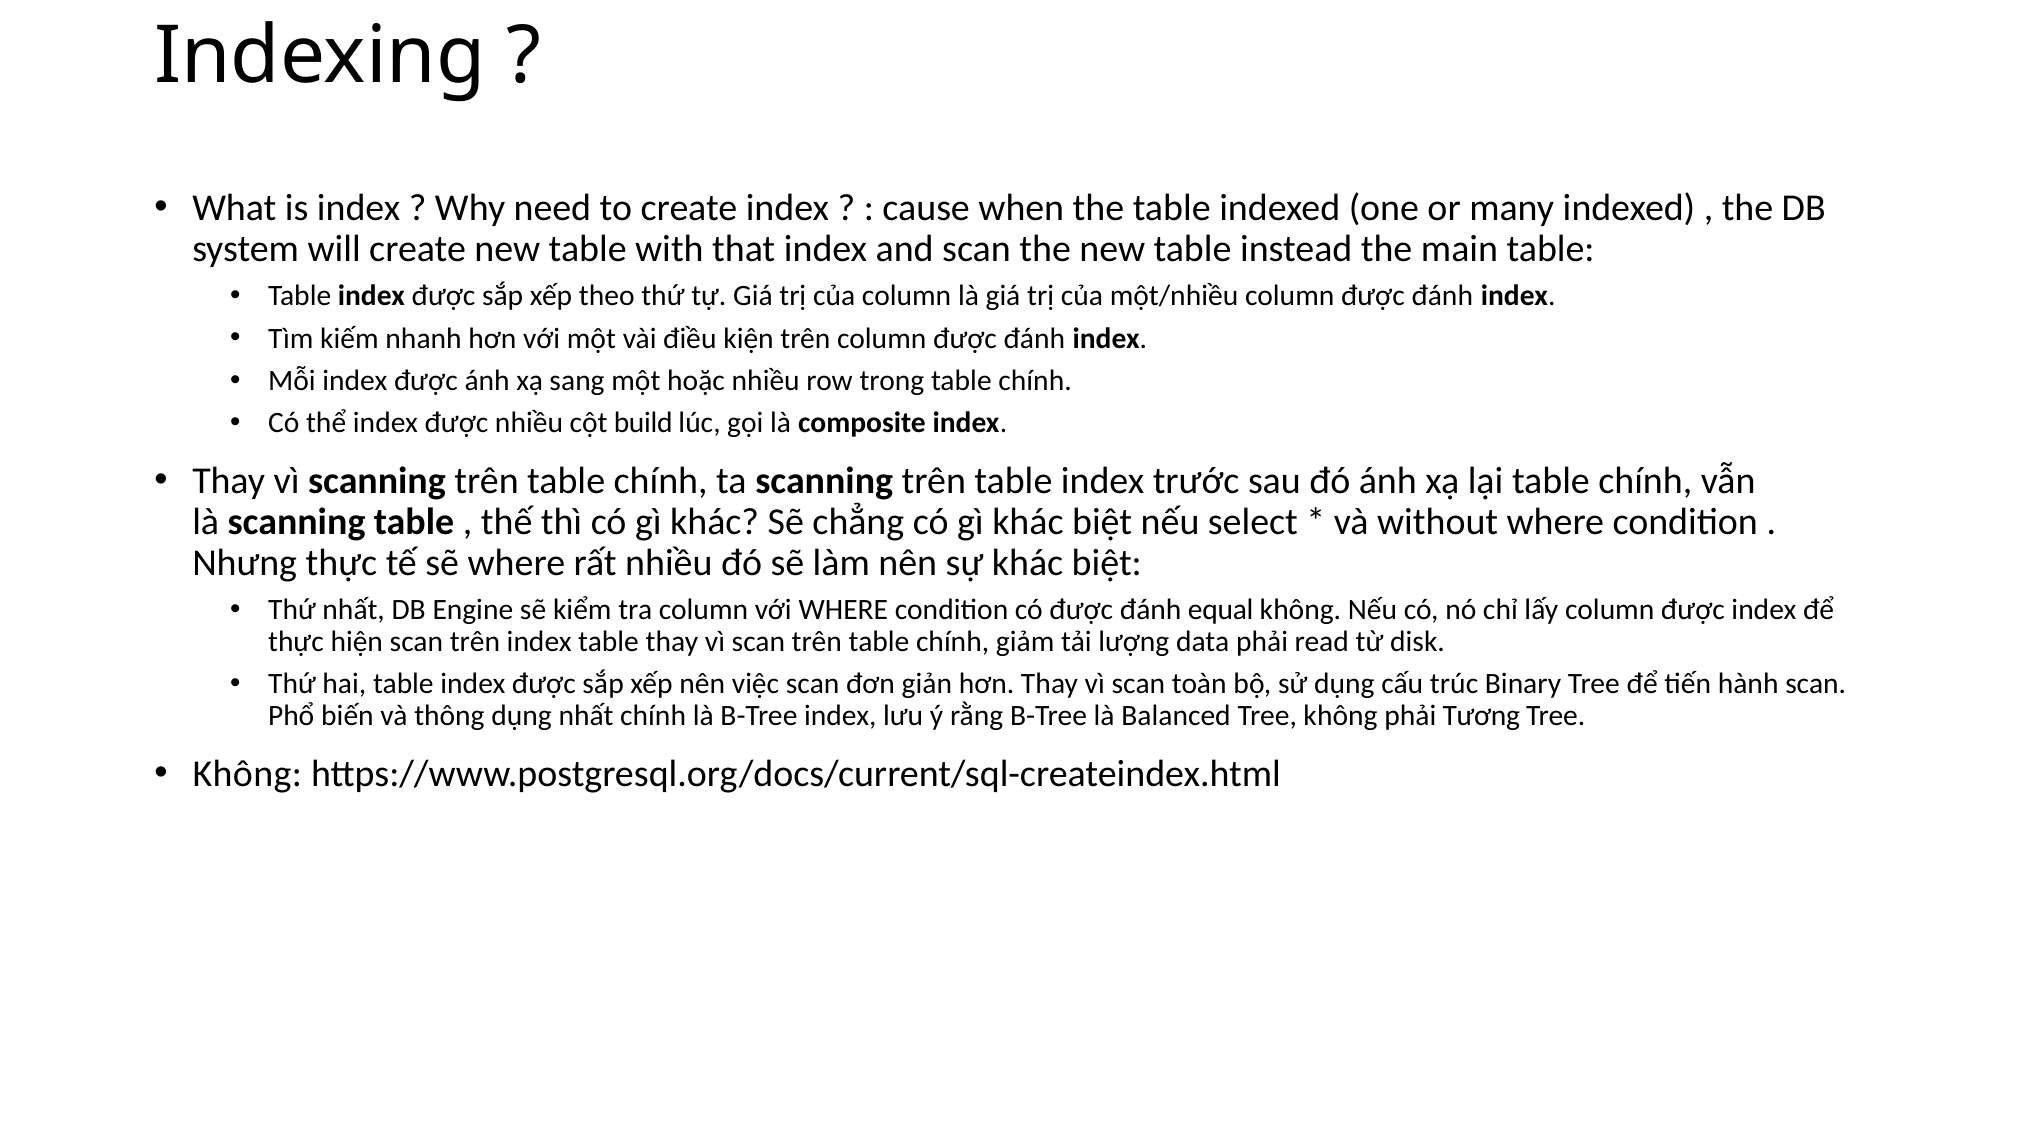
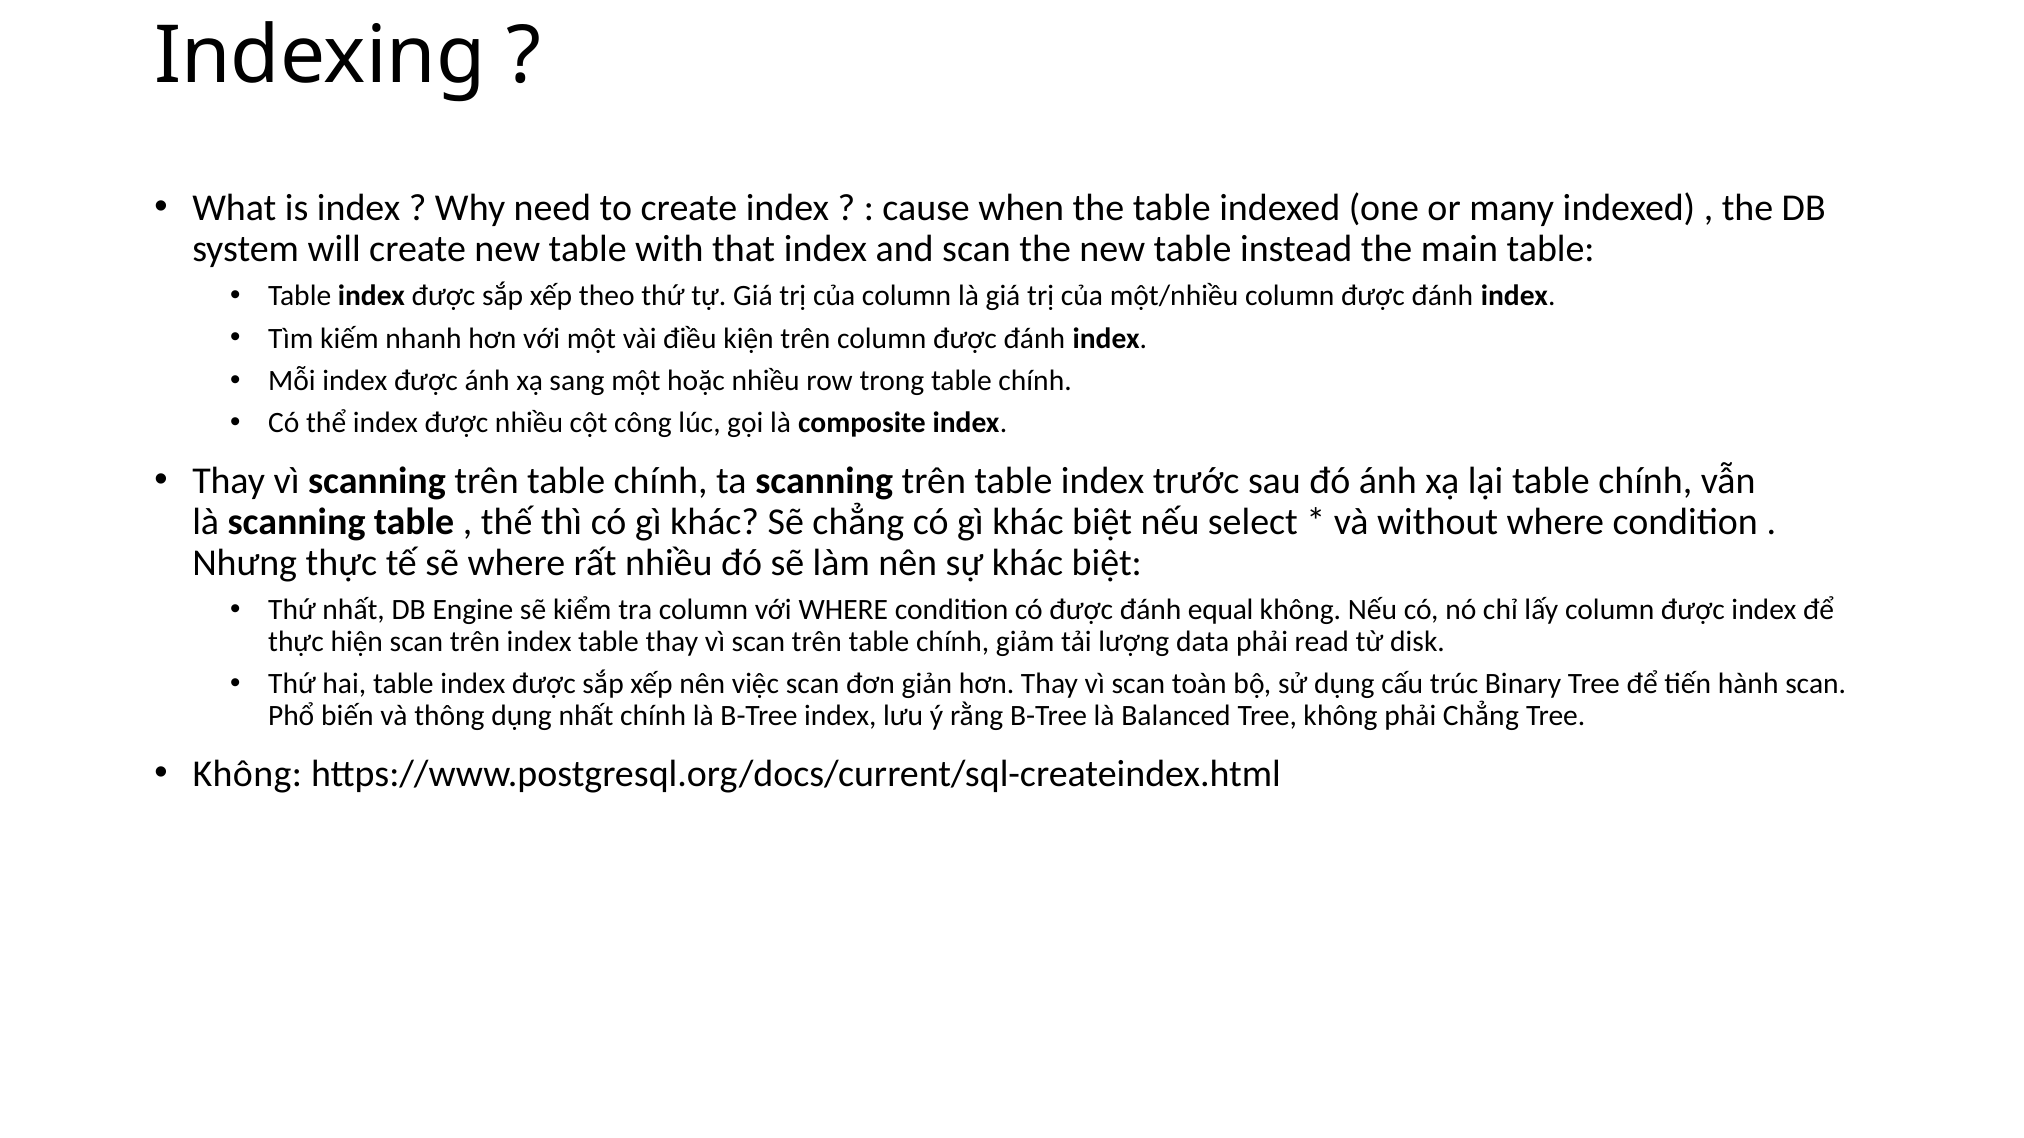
build: build -> công
phải Tương: Tương -> Chẳng
